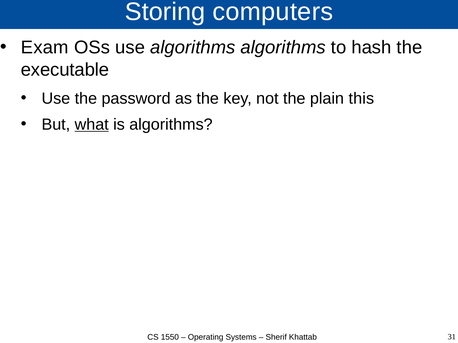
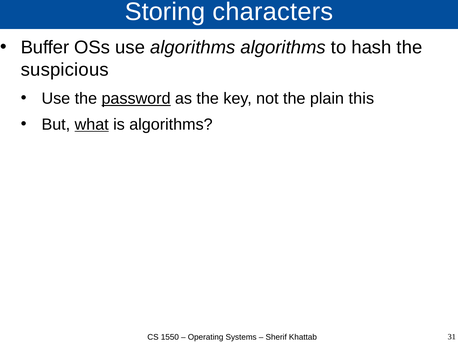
computers: computers -> characters
Exam: Exam -> Buffer
executable: executable -> suspicious
password underline: none -> present
